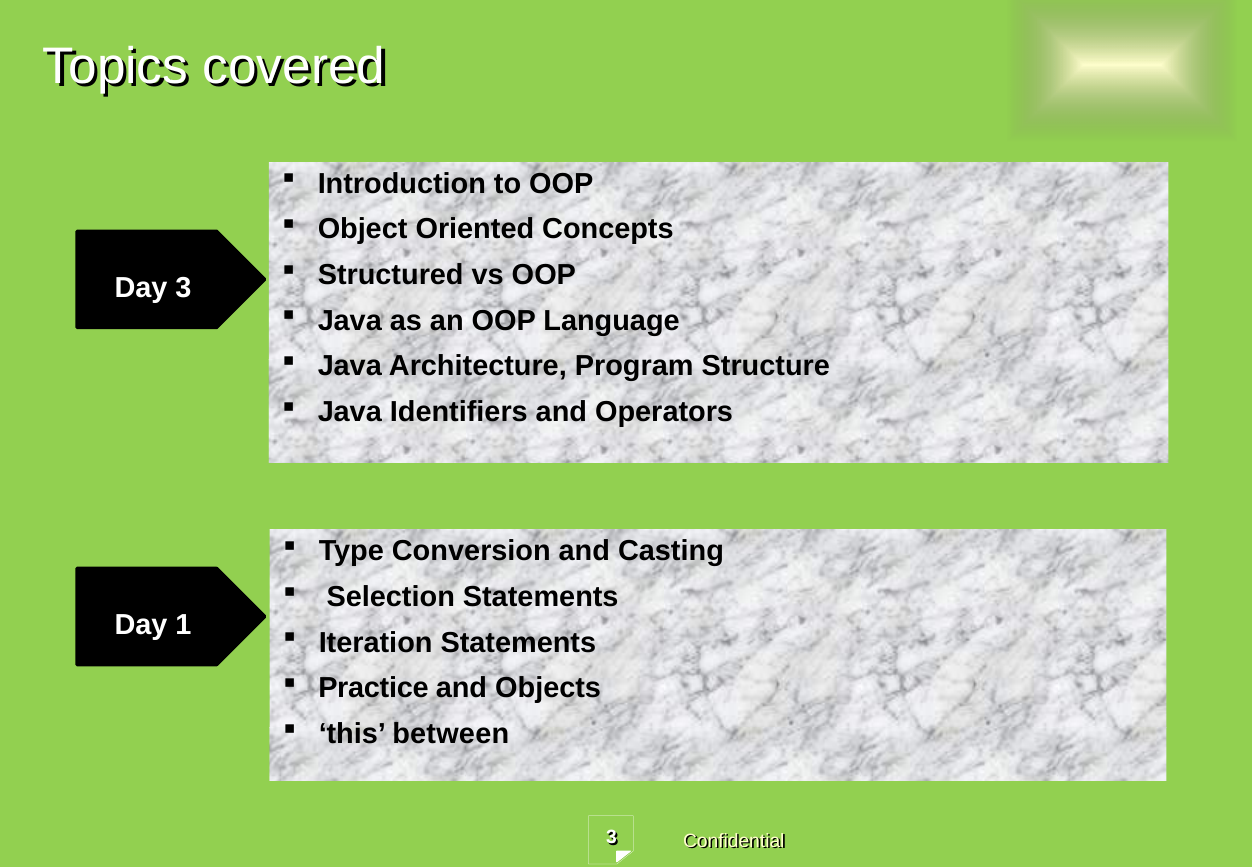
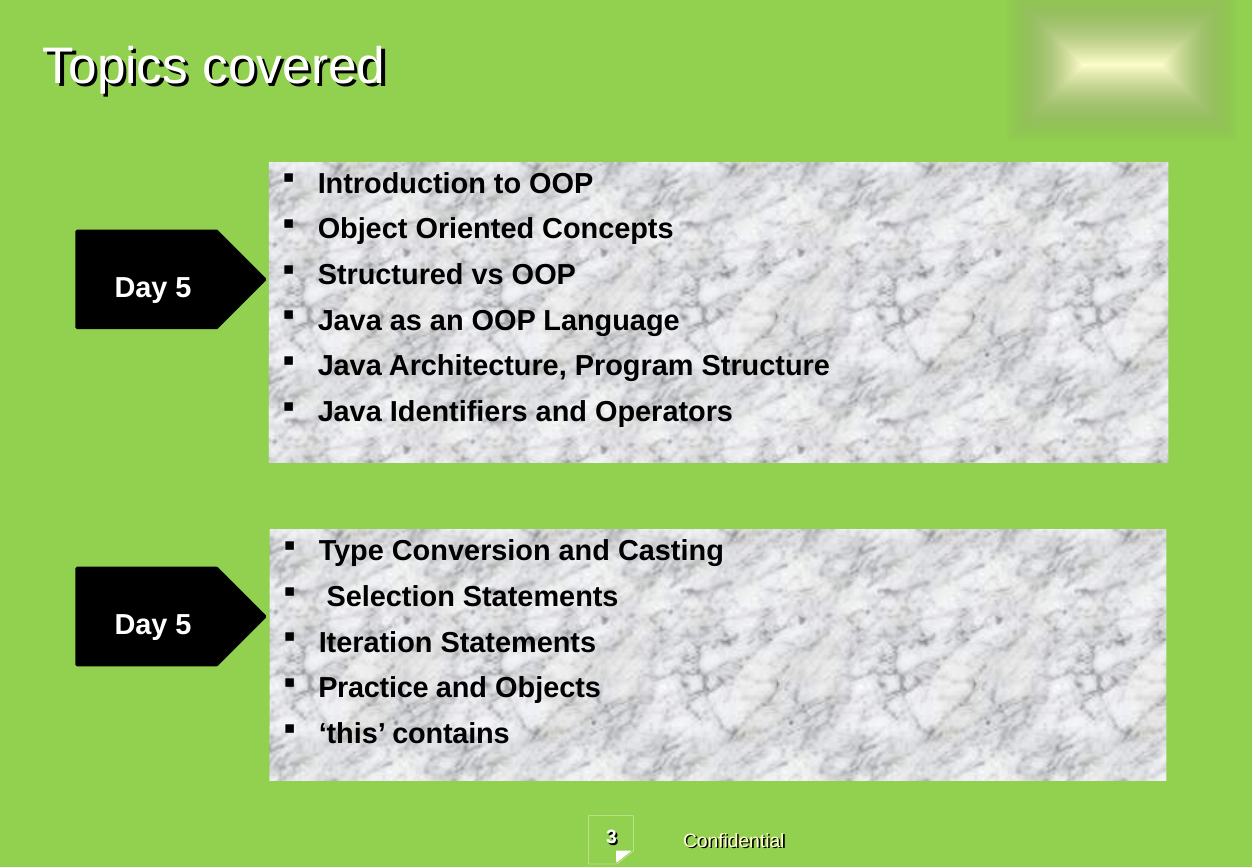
3 at (183, 288): 3 -> 5
1 at (183, 625): 1 -> 5
between: between -> contains
